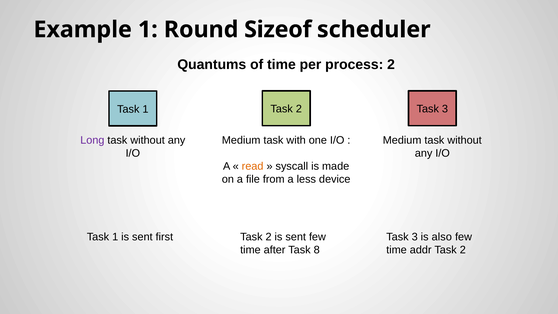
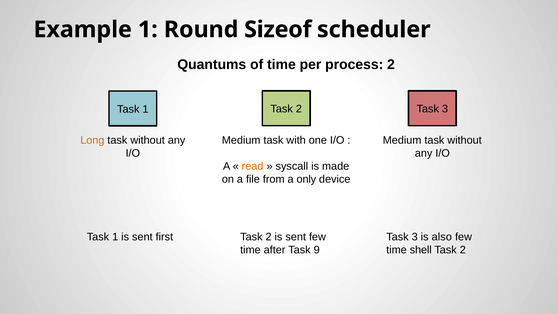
Long colour: purple -> orange
less: less -> only
8: 8 -> 9
addr: addr -> shell
